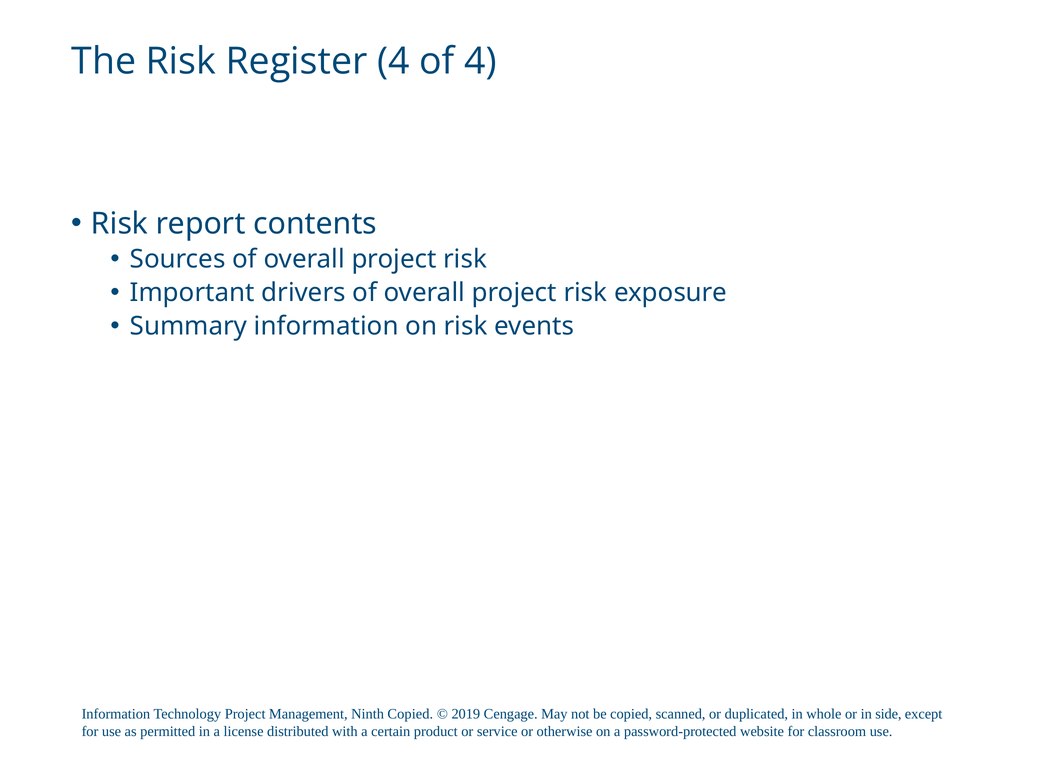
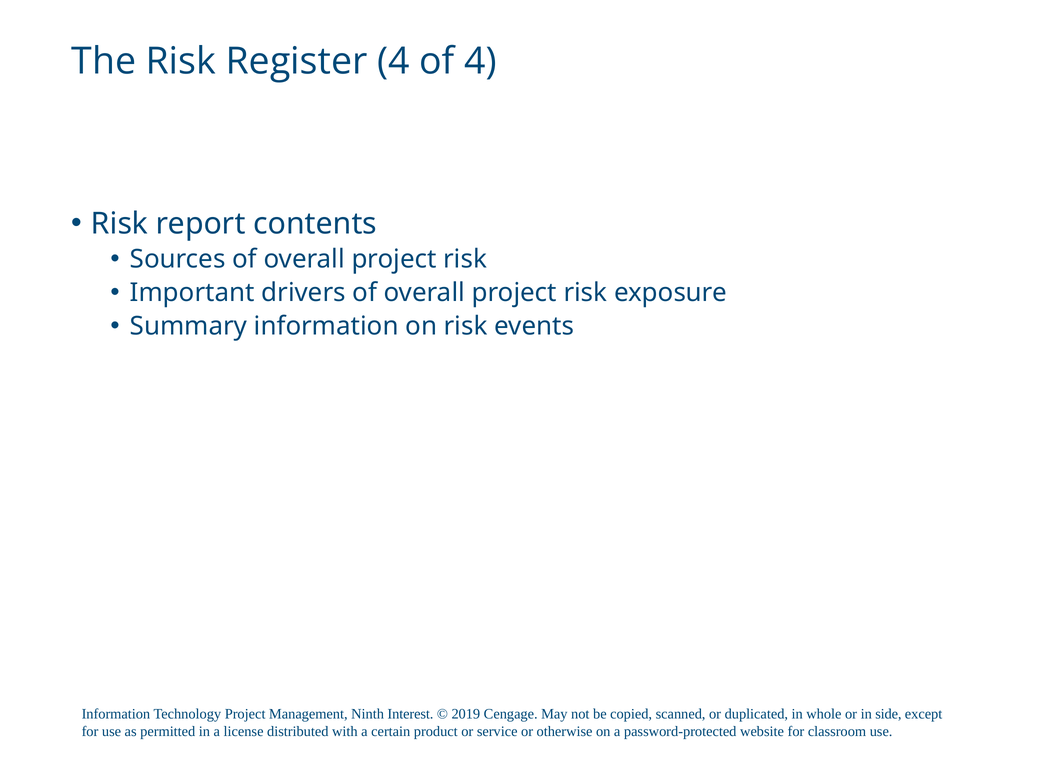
Ninth Copied: Copied -> Interest
